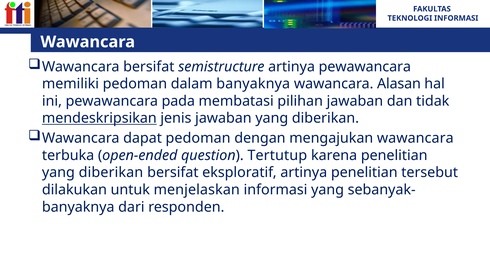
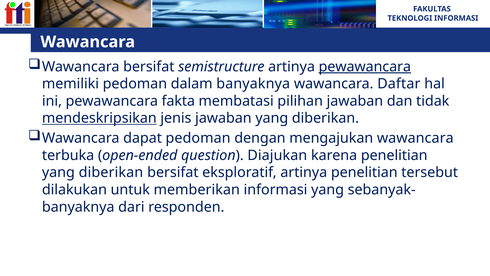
pewawancara at (365, 67) underline: none -> present
Alasan: Alasan -> Daftar
pada: pada -> fakta
Tertutup: Tertutup -> Diajukan
menjelaskan: menjelaskan -> memberikan
